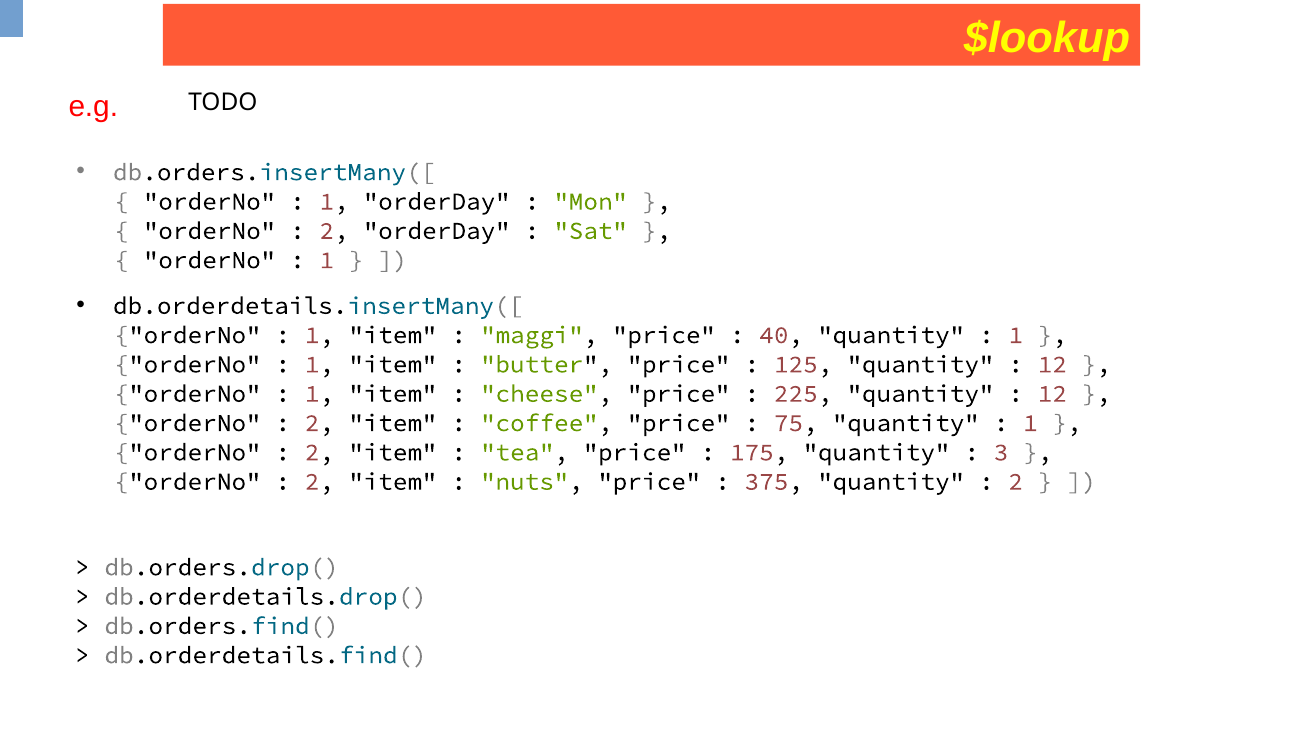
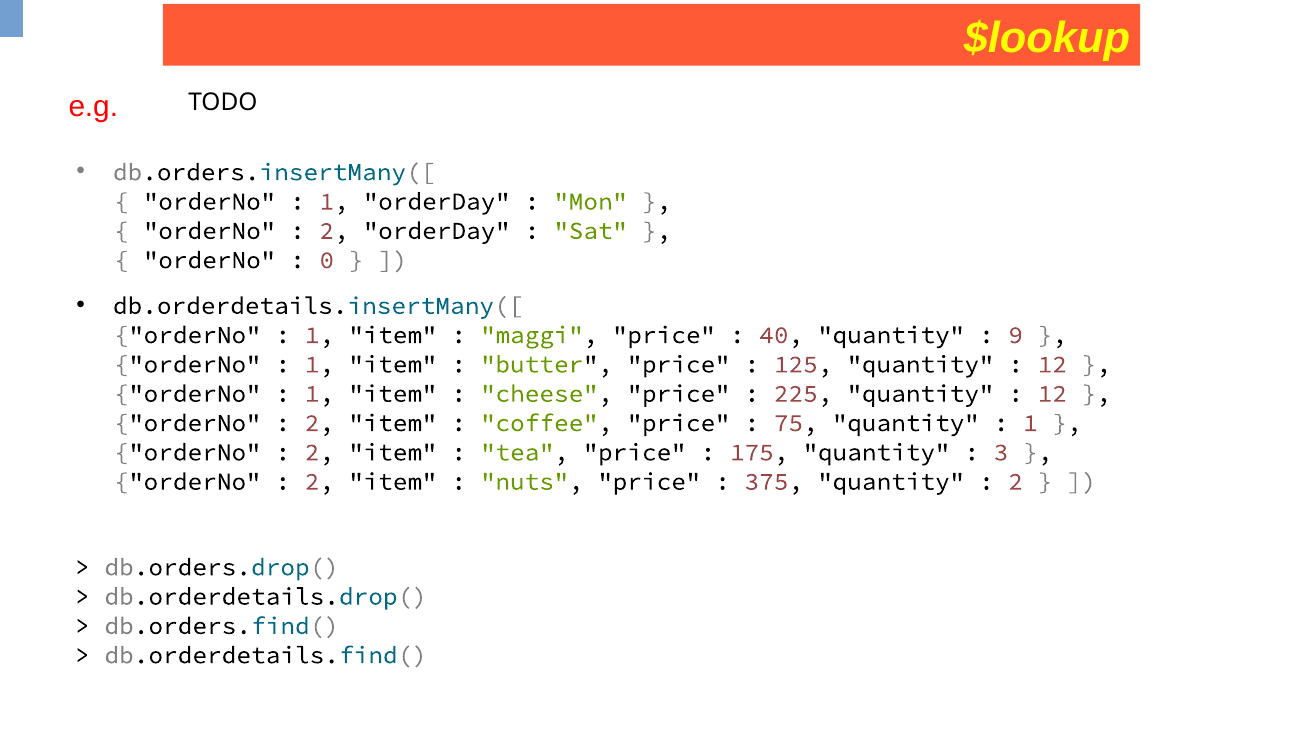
1 at (327, 260): 1 -> 0
1 at (1016, 335): 1 -> 9
